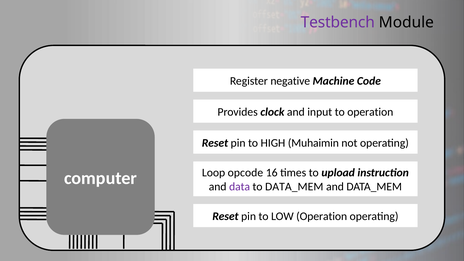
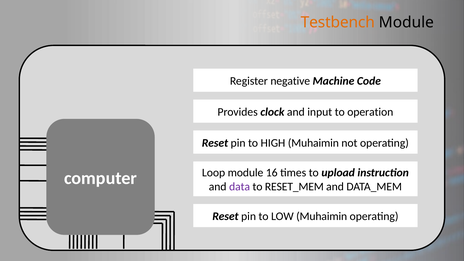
Testbench colour: purple -> orange
Loop opcode: opcode -> module
to DATA_MEM: DATA_MEM -> RESET_MEM
LOW Operation: Operation -> Muhaimin
